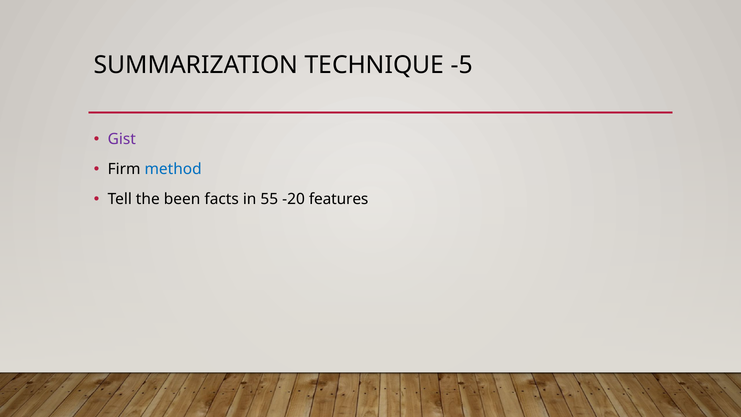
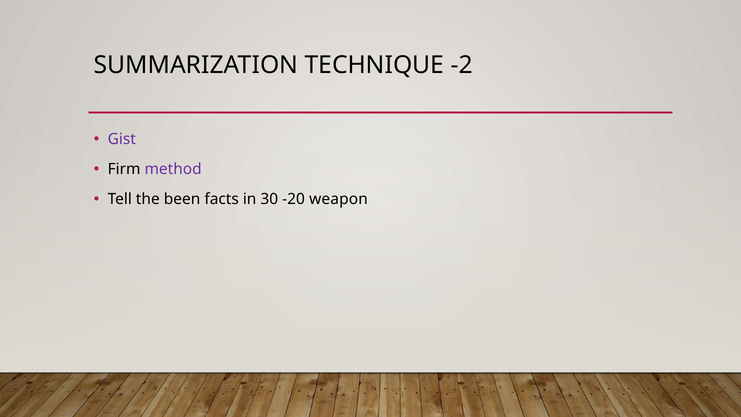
-5: -5 -> -2
method colour: blue -> purple
55: 55 -> 30
features: features -> weapon
